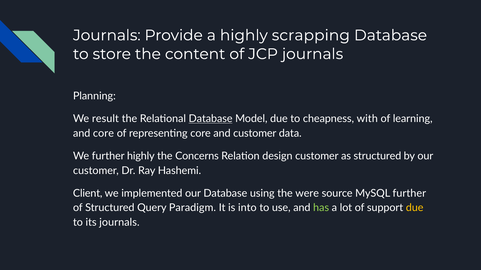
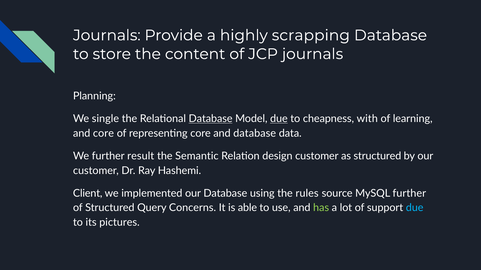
result: result -> single
due at (279, 119) underline: none -> present
and customer: customer -> database
further highly: highly -> result
Concerns: Concerns -> Semantic
were: were -> rules
Paradigm: Paradigm -> Concerns
into: into -> able
due at (415, 208) colour: yellow -> light blue
its journals: journals -> pictures
